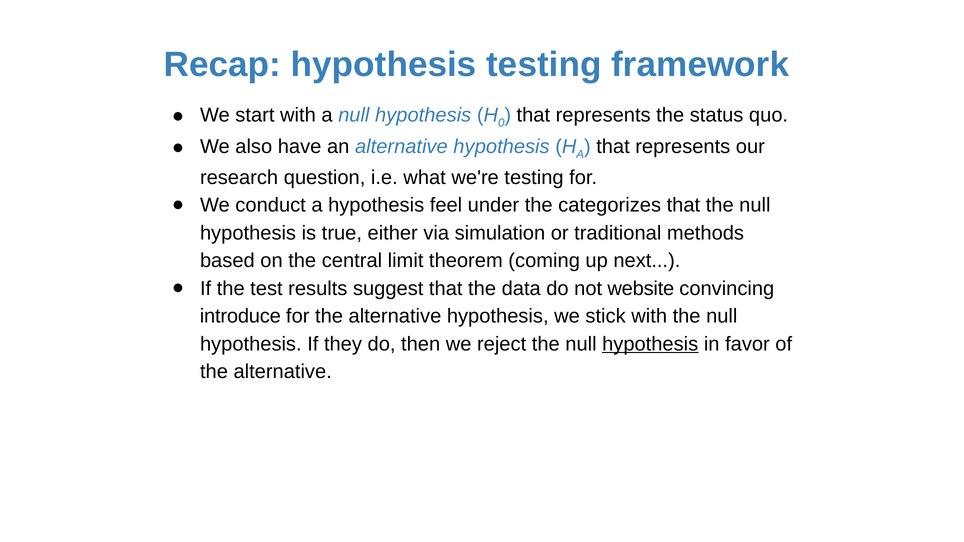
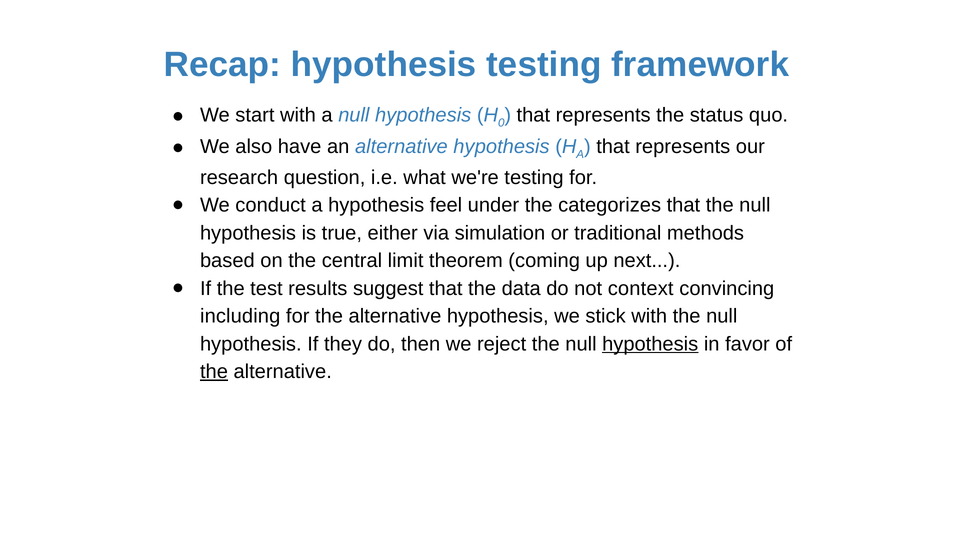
website: website -> context
introduce: introduce -> including
the at (214, 372) underline: none -> present
